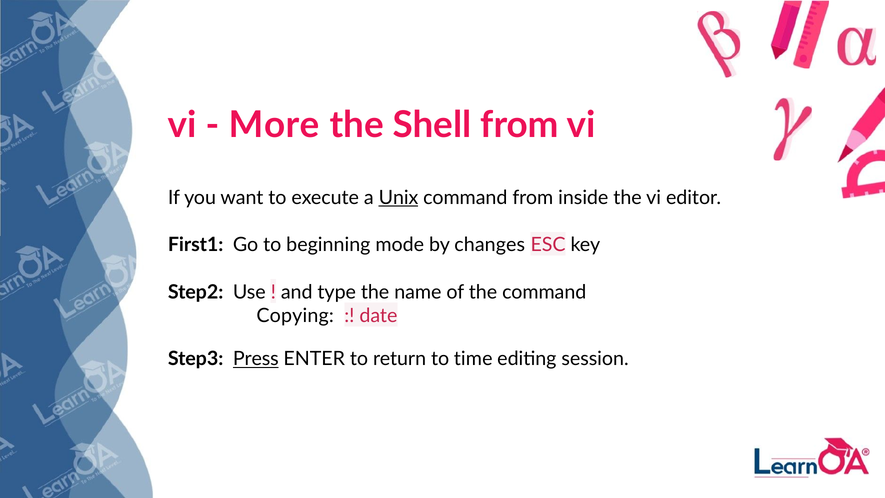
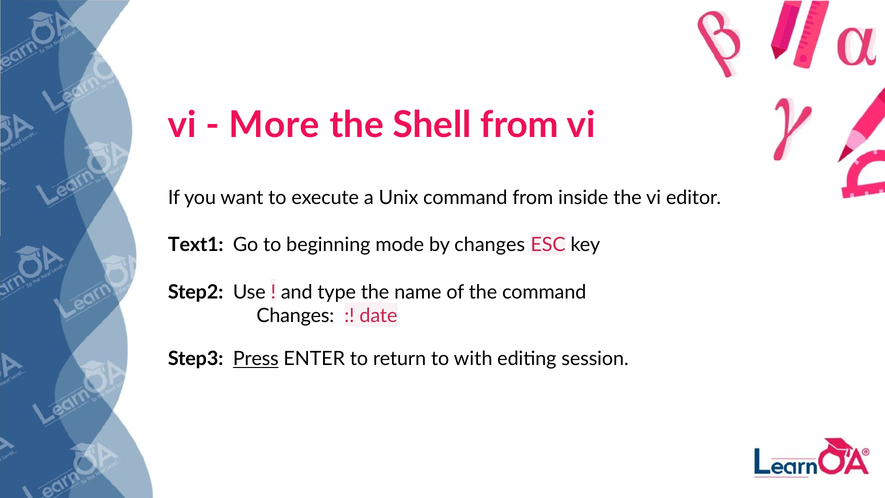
Unix underline: present -> none
First1: First1 -> Text1
Copying at (295, 316): Copying -> Changes
time: time -> with
